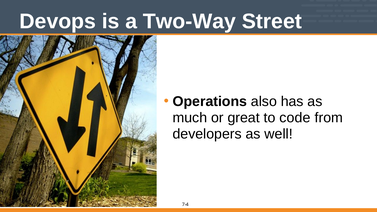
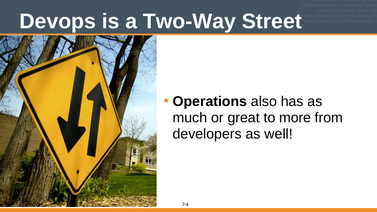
code: code -> more
